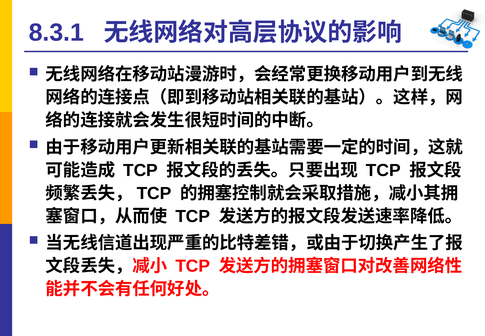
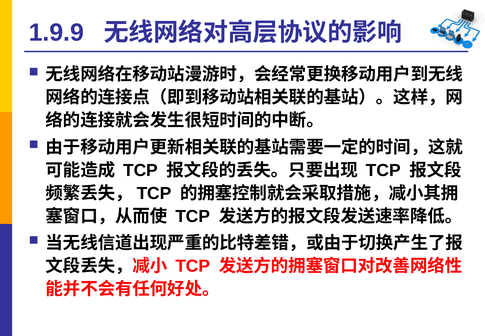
8.3.1: 8.3.1 -> 1.9.9
